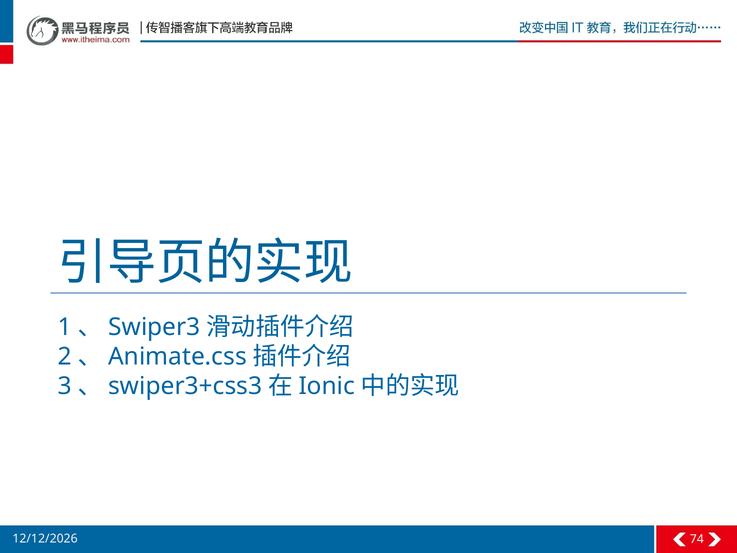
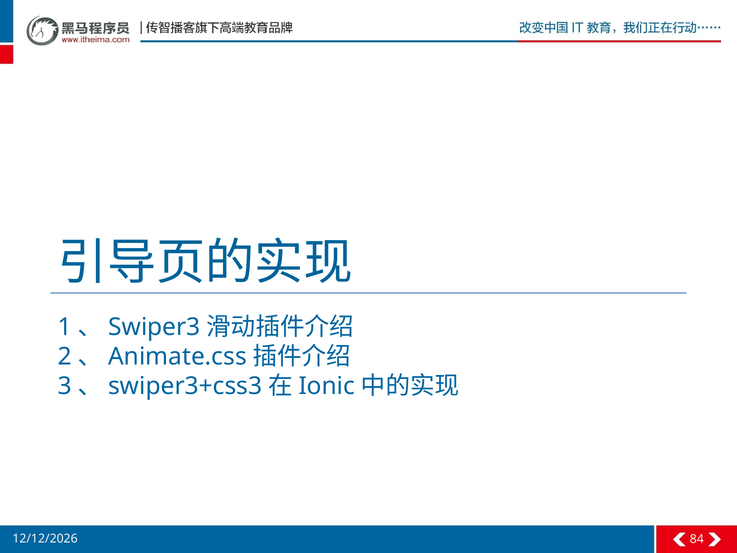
74: 74 -> 84
